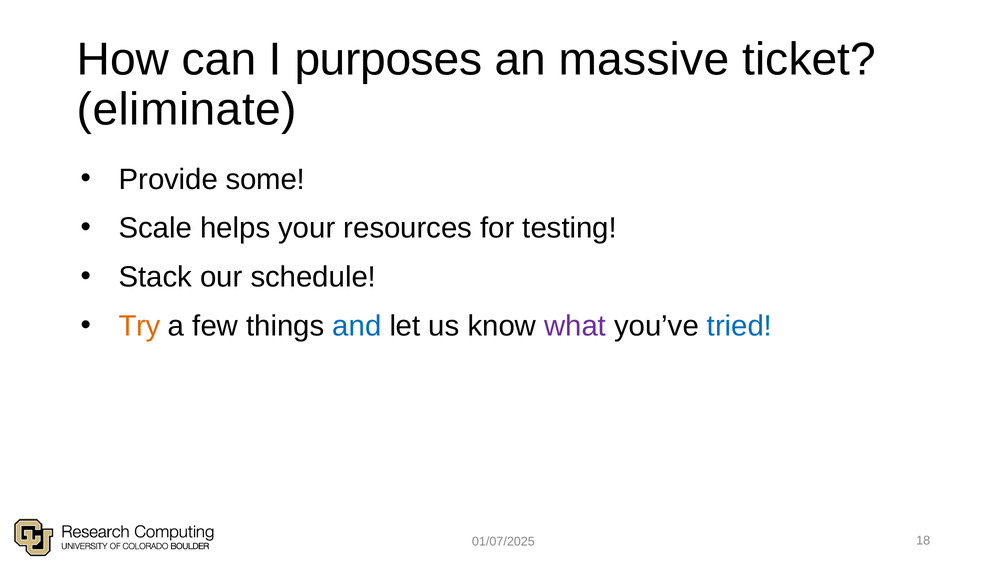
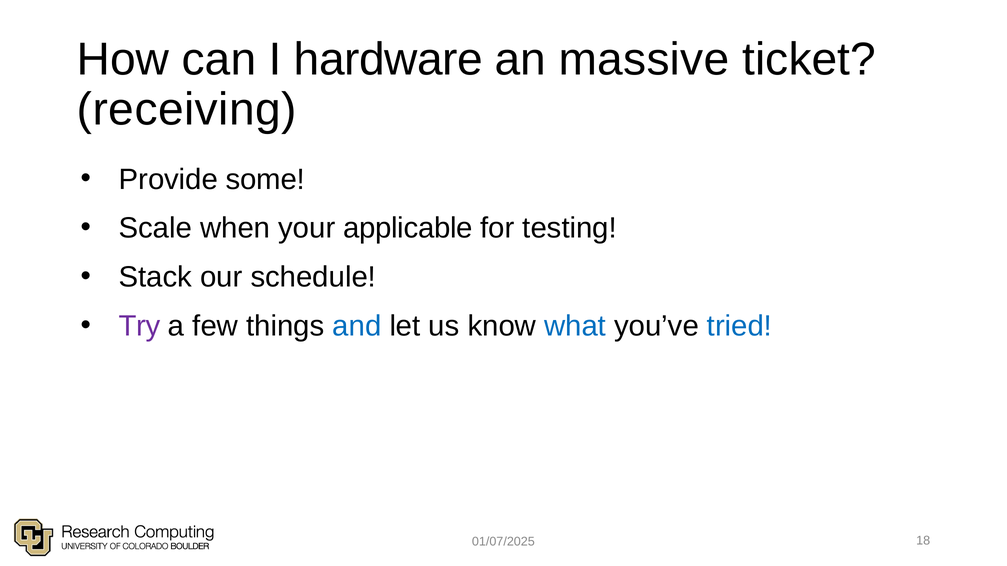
purposes: purposes -> hardware
eliminate: eliminate -> receiving
helps: helps -> when
resources: resources -> applicable
Try colour: orange -> purple
what colour: purple -> blue
